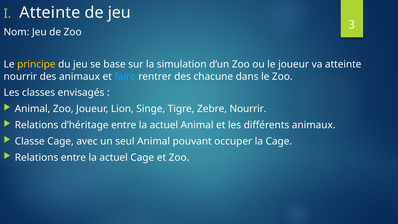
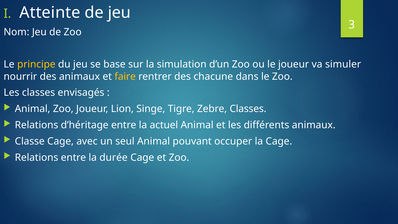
va atteinte: atteinte -> simuler
faire colour: light blue -> yellow
Zebre Nourrir: Nourrir -> Classes
Relations entre la actuel: actuel -> durée
